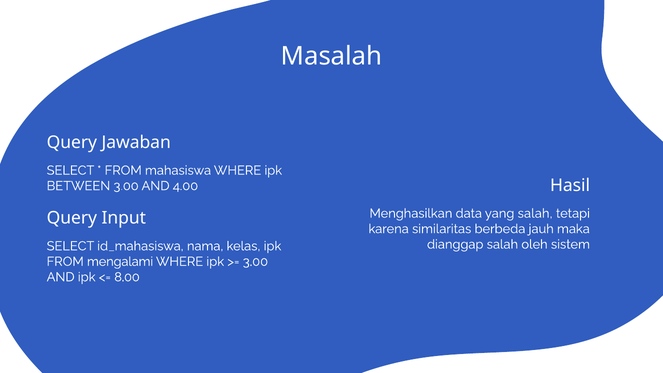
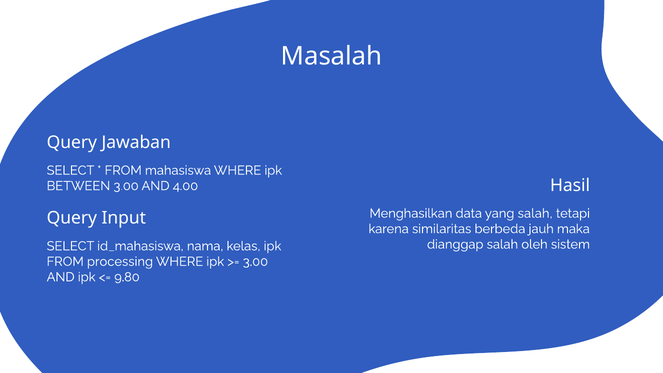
mengalami: mengalami -> processing
8.00: 8.00 -> 9.80
